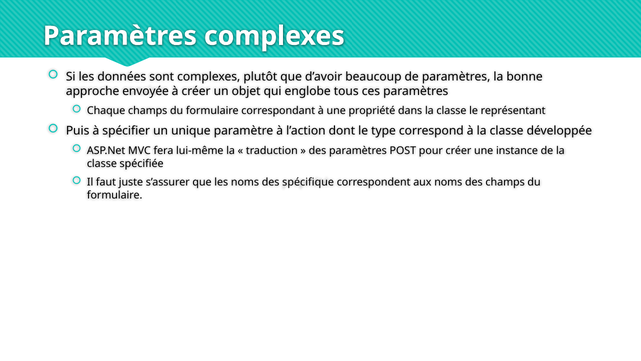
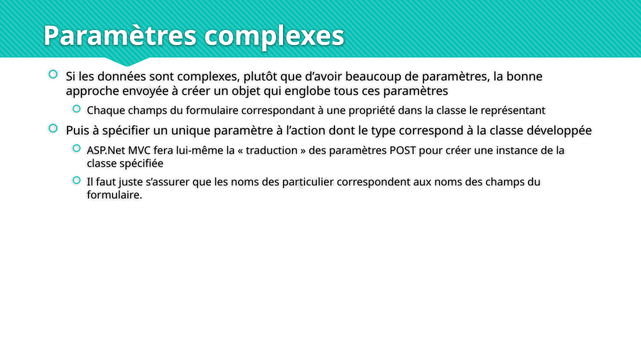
spécifique: spécifique -> particulier
